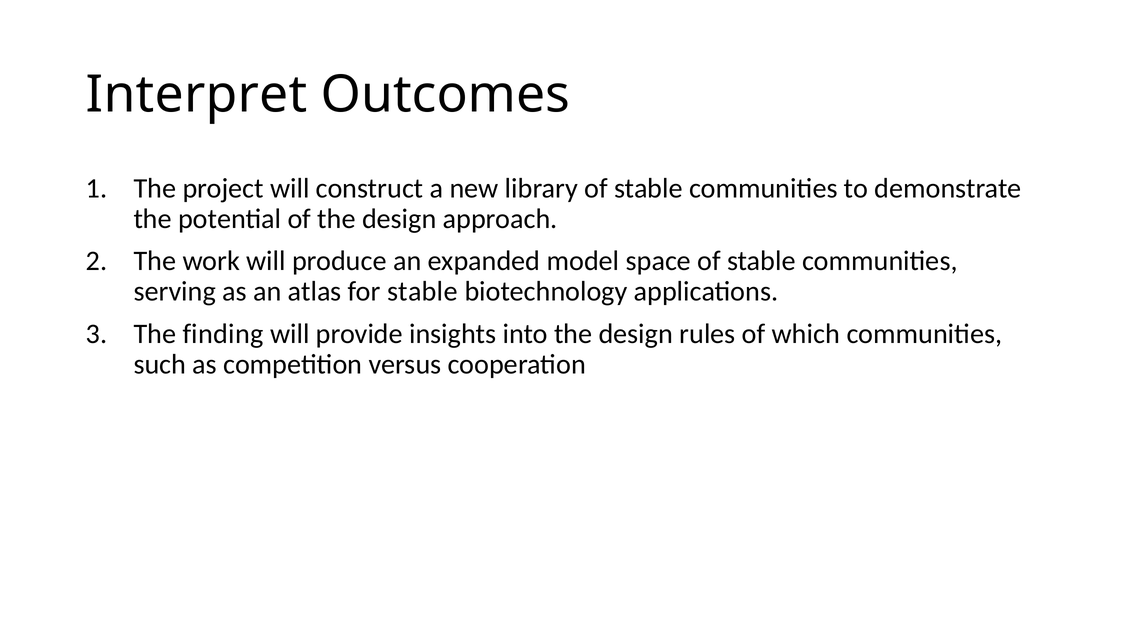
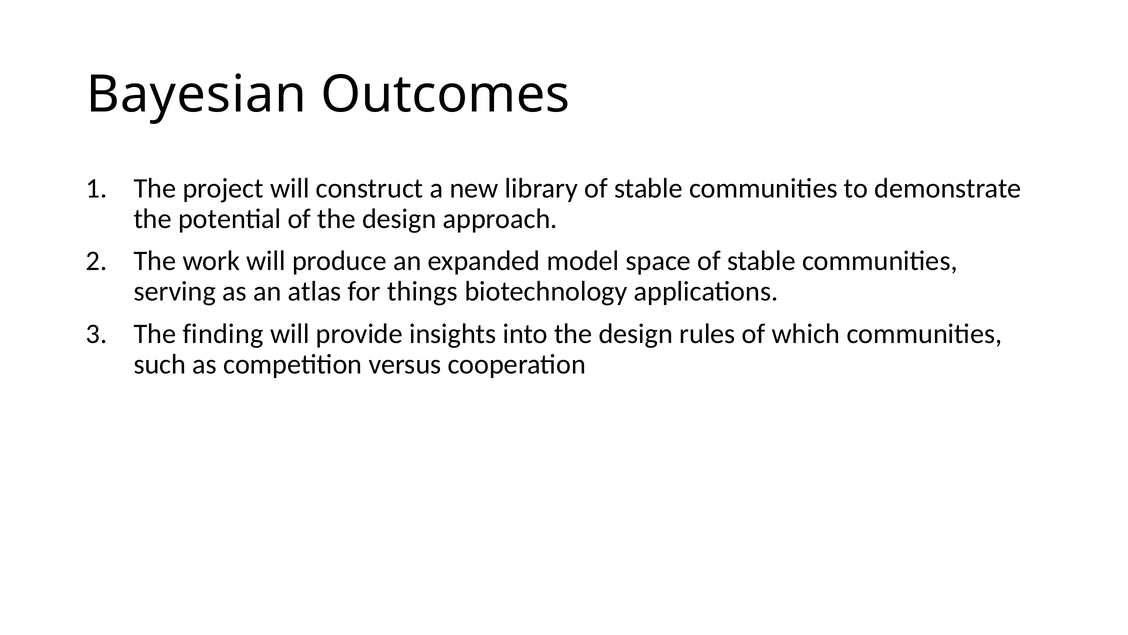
Interpret: Interpret -> Bayesian
for stable: stable -> things
